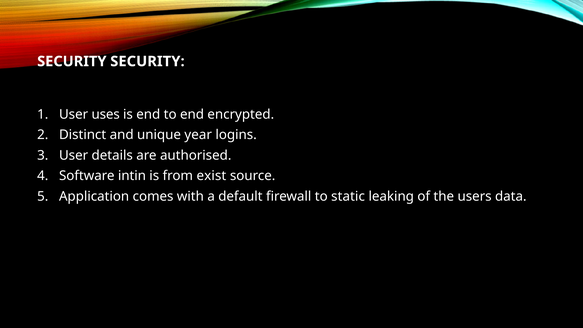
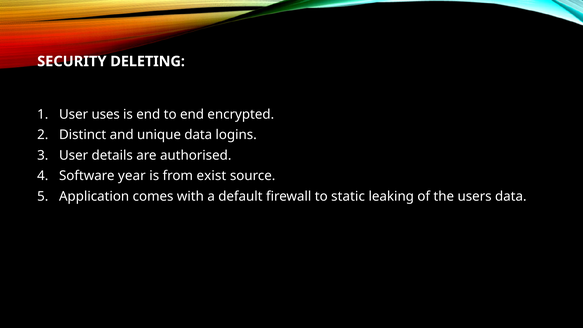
SECURITY SECURITY: SECURITY -> DELETING
unique year: year -> data
intin: intin -> year
